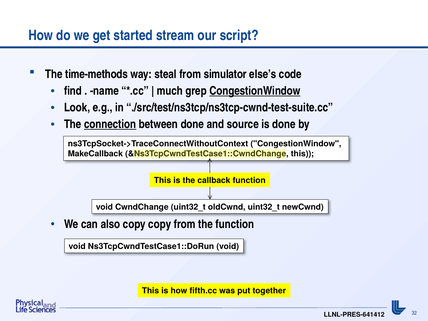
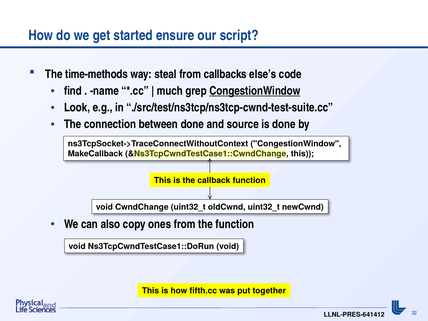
stream: stream -> ensure
simulator: simulator -> callbacks
connection underline: present -> none
copy copy: copy -> ones
